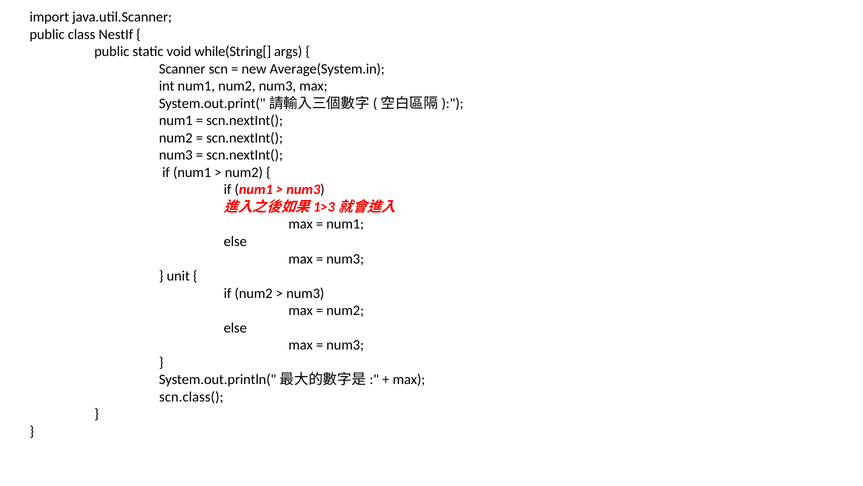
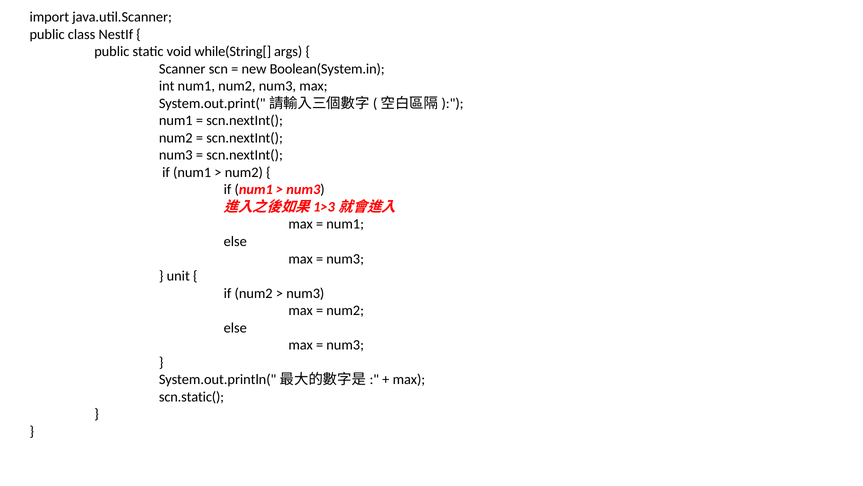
Average(System.in: Average(System.in -> Boolean(System.in
scn.class(: scn.class( -> scn.static(
